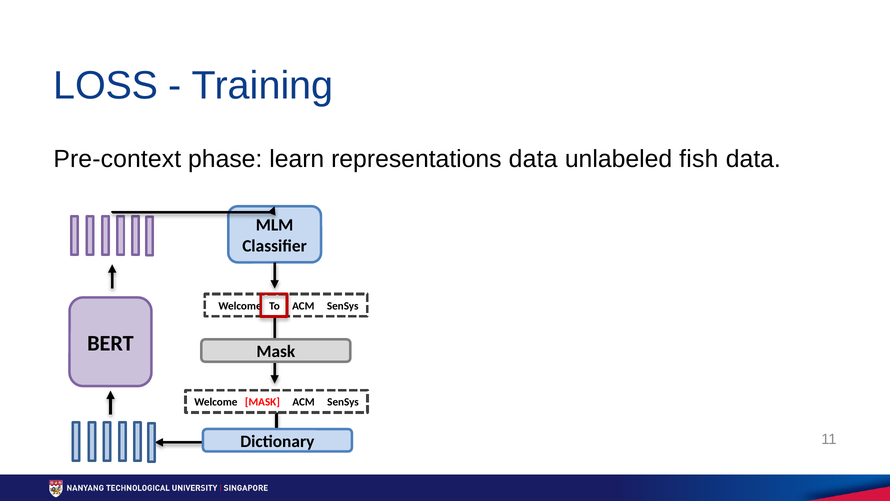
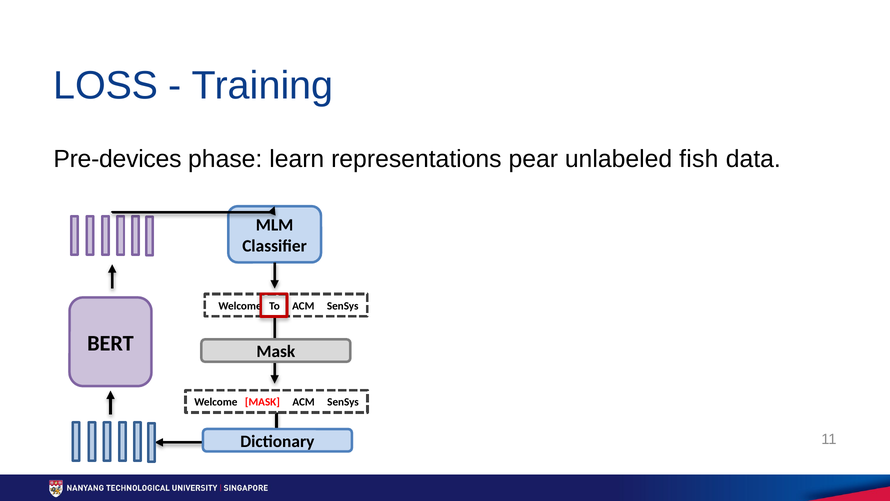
Pre-context: Pre-context -> Pre-devices
representations data: data -> pear
